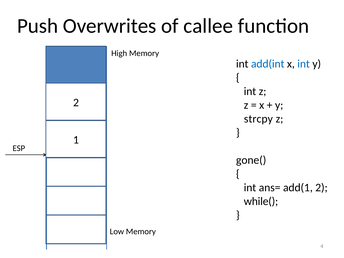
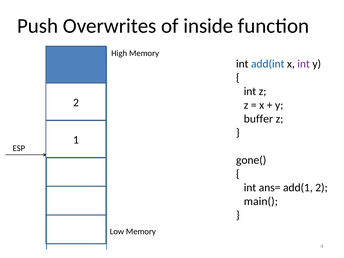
callee: callee -> inside
int at (304, 64) colour: blue -> purple
strcpy: strcpy -> buffer
while(: while( -> main(
